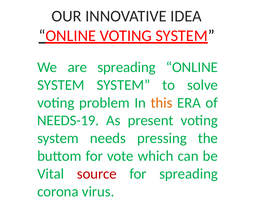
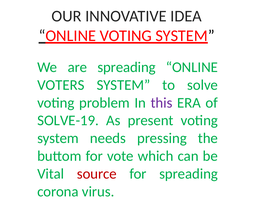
SYSTEM at (61, 85): SYSTEM -> VOTERS
this at (162, 102) colour: orange -> purple
NEEDS-19: NEEDS-19 -> SOLVE-19
